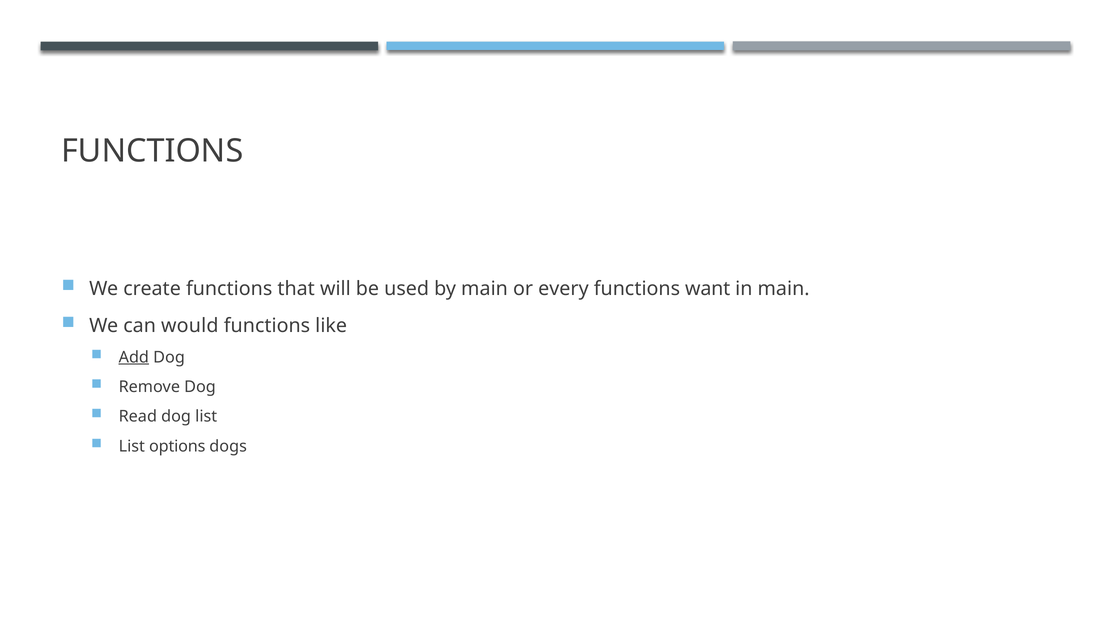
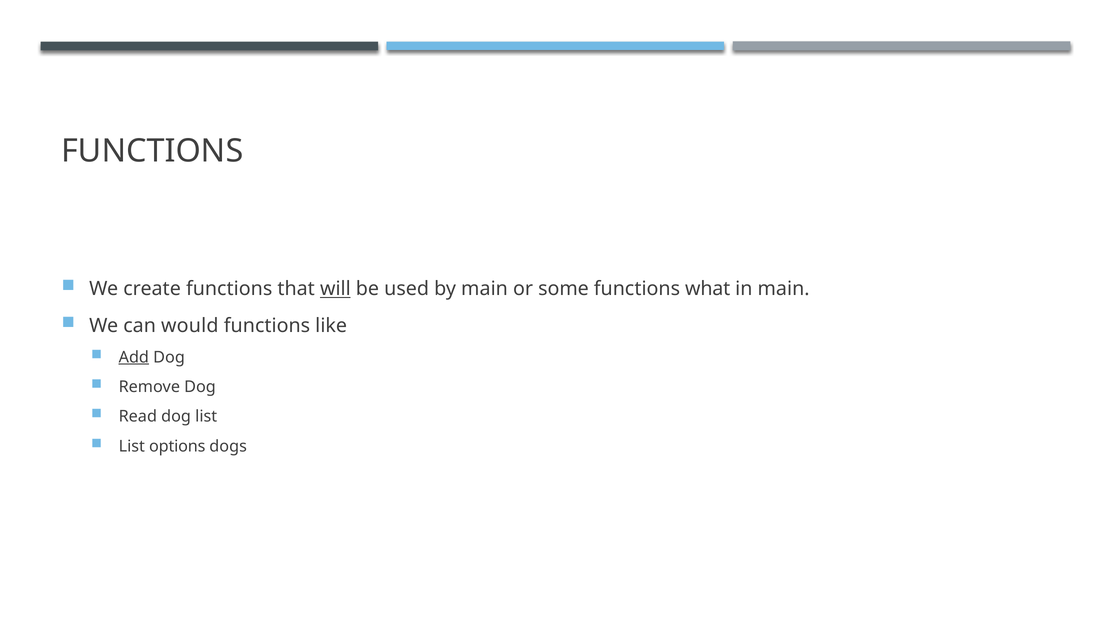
will underline: none -> present
every: every -> some
want: want -> what
